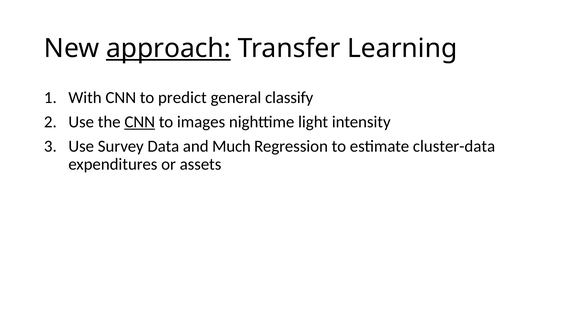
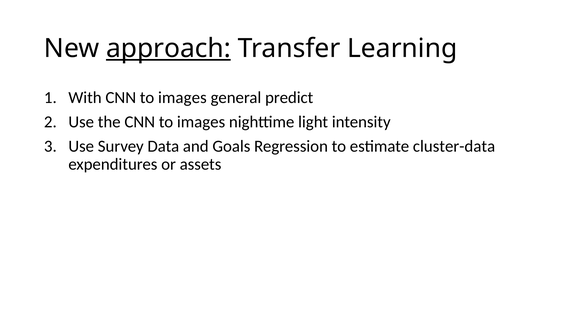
predict at (182, 98): predict -> images
classify: classify -> predict
CNN at (140, 122) underline: present -> none
Much: Much -> Goals
